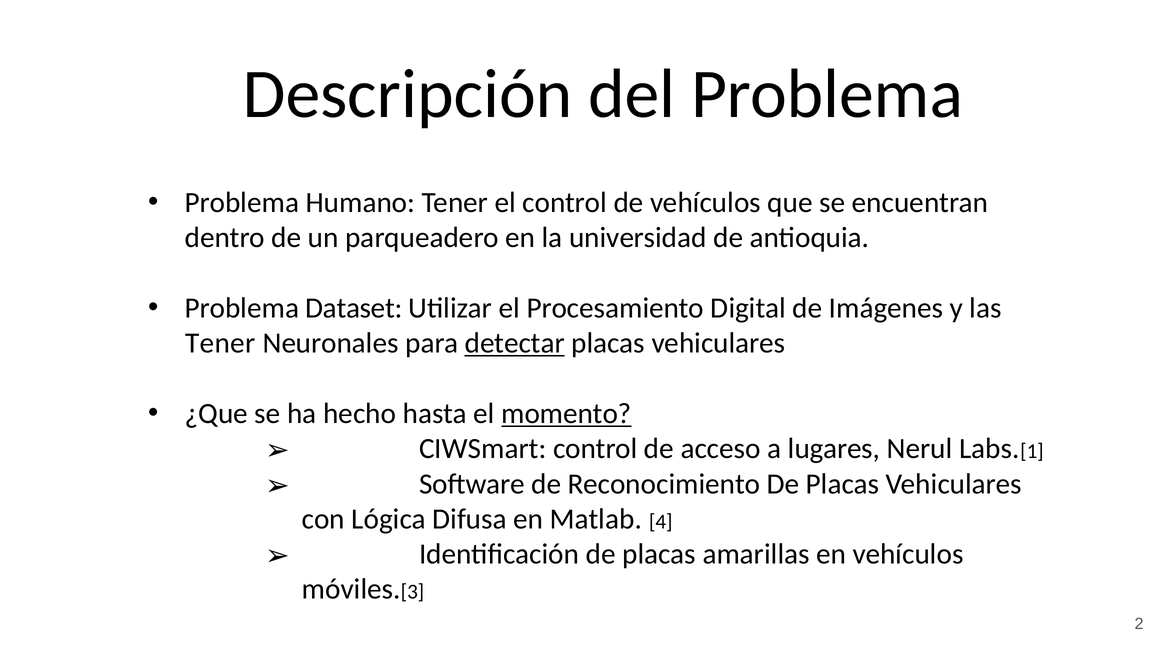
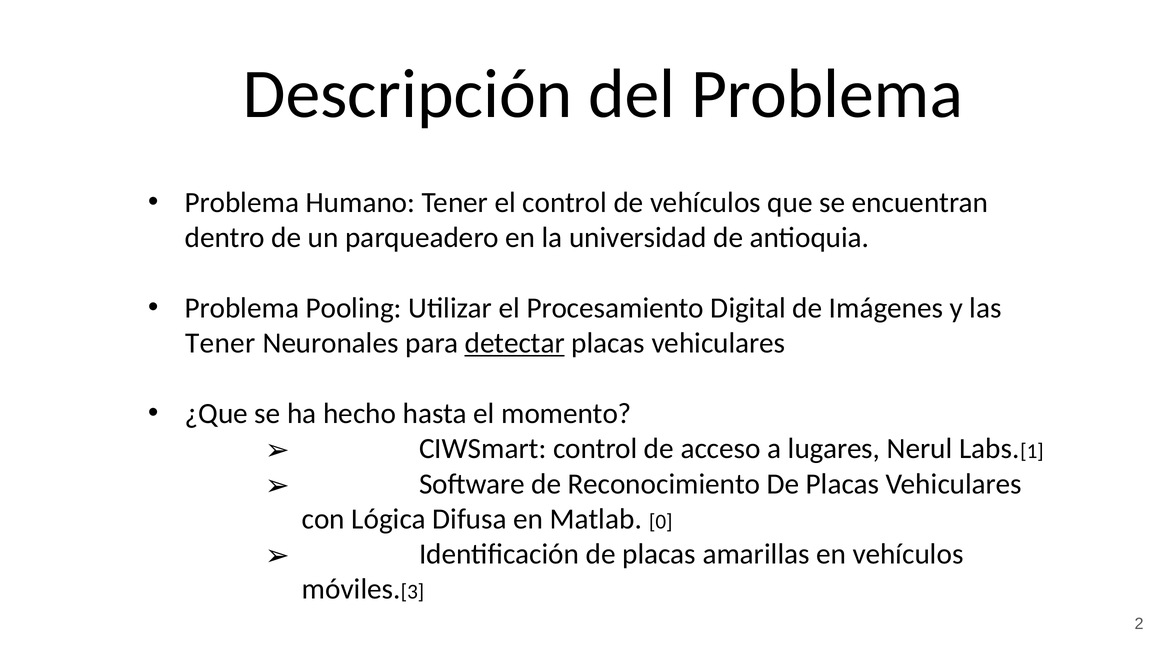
Dataset: Dataset -> Pooling
momento underline: present -> none
4: 4 -> 0
